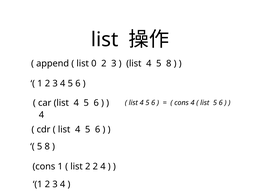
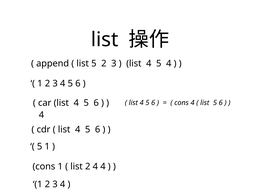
0 at (94, 64): 0 -> 5
4 5 8: 8 -> 4
8 at (47, 147): 8 -> 1
2 2: 2 -> 4
